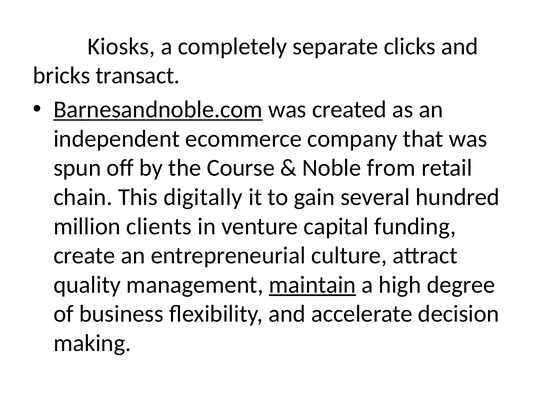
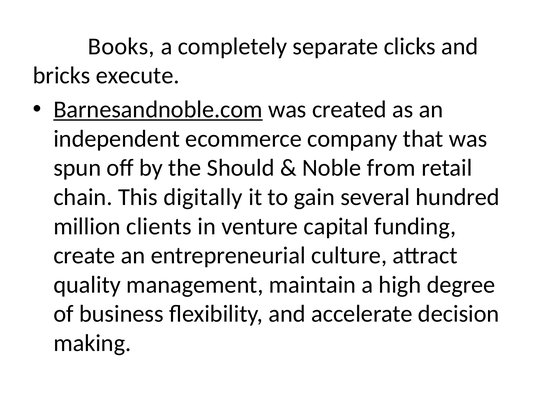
Kiosks: Kiosks -> Books
transact: transact -> execute
Course: Course -> Should
maintain underline: present -> none
